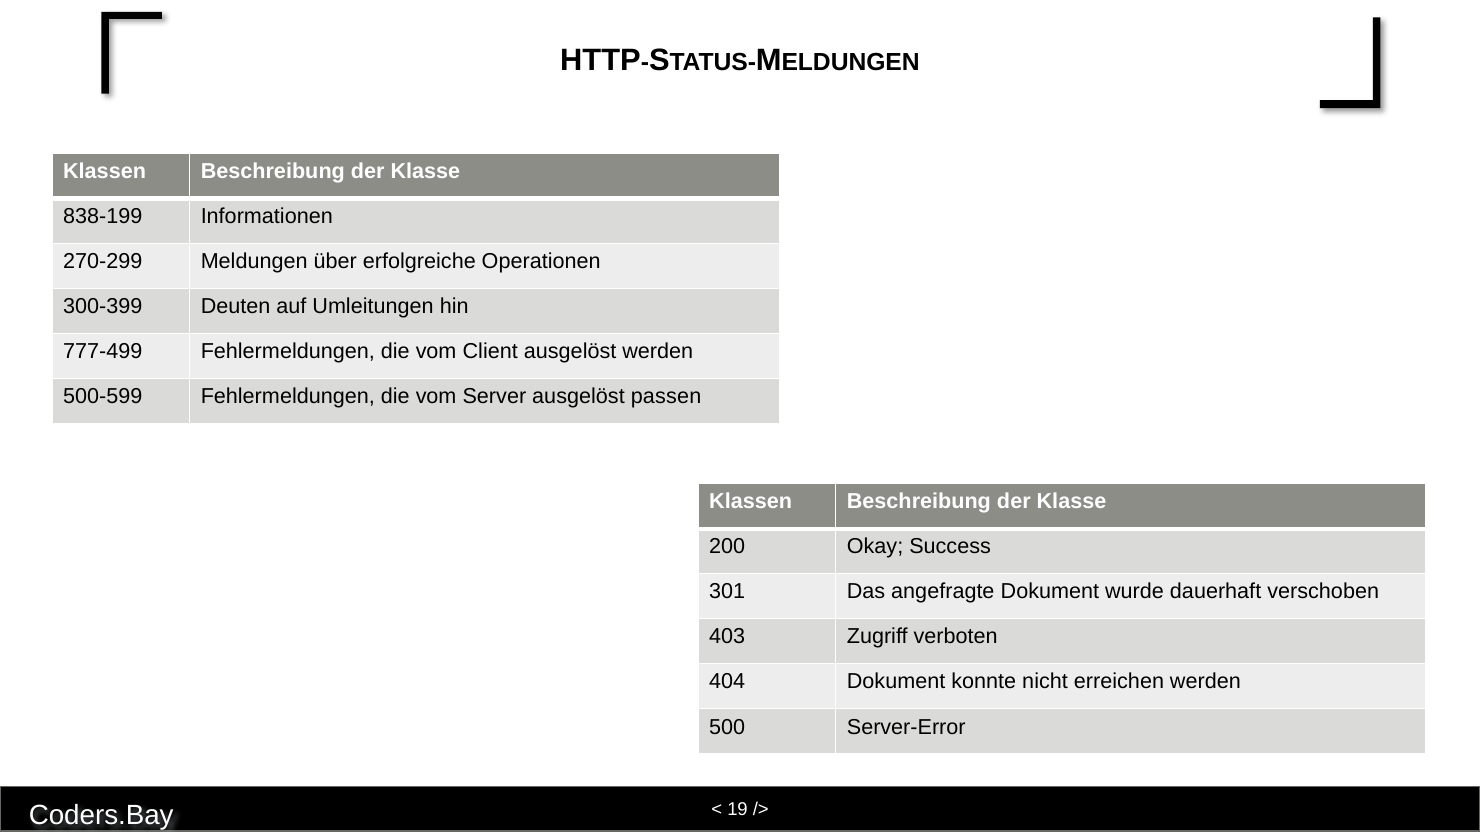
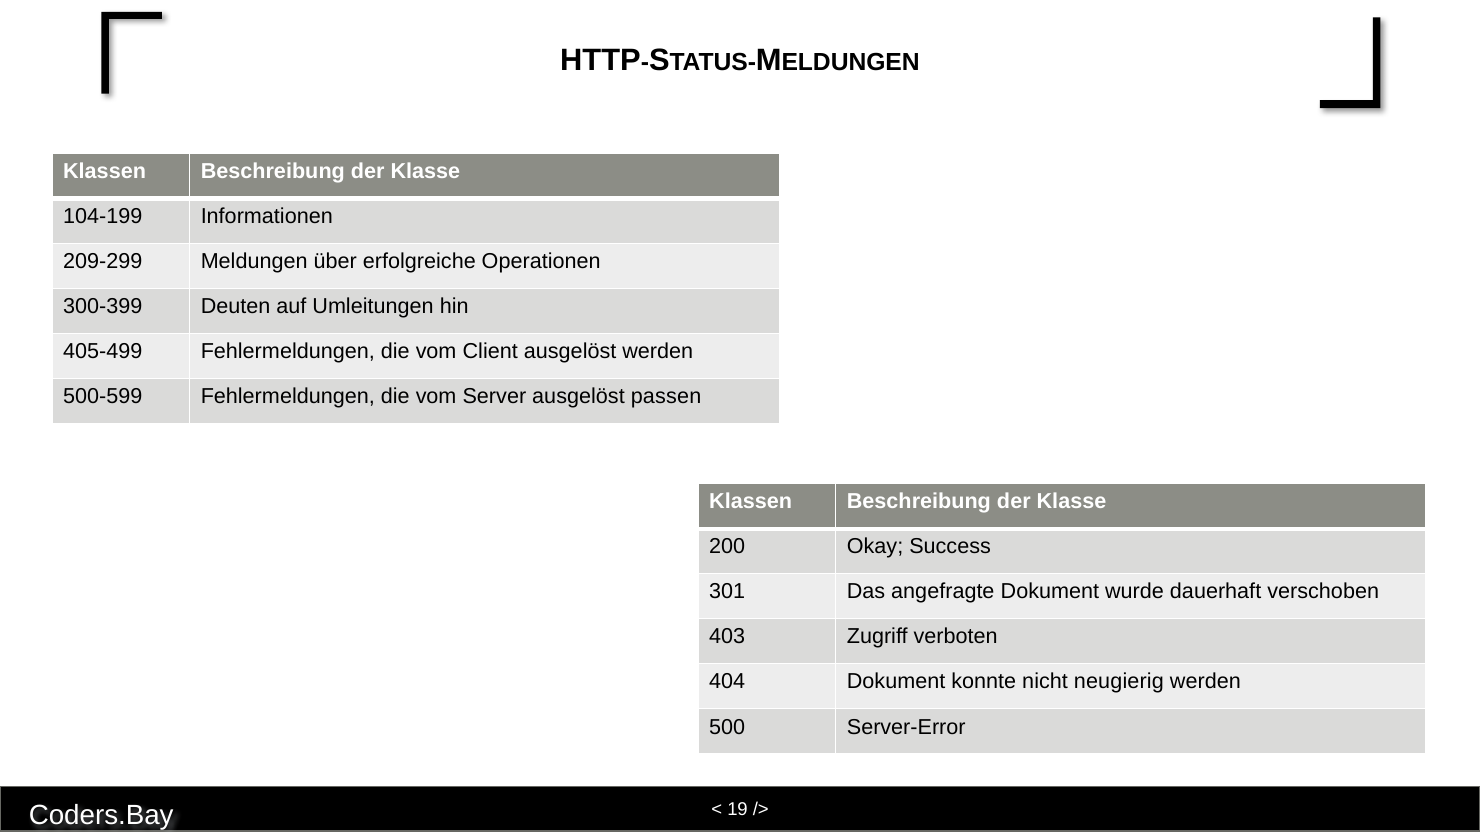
838-199: 838-199 -> 104-199
270-299: 270-299 -> 209-299
777-499: 777-499 -> 405-499
erreichen: erreichen -> neugierig
